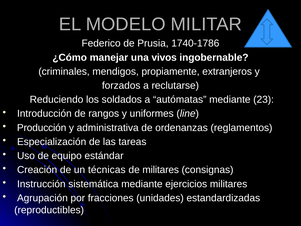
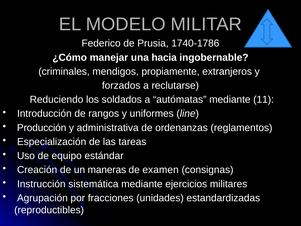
vivos: vivos -> hacia
23: 23 -> 11
técnicas: técnicas -> maneras
de militares: militares -> examen
